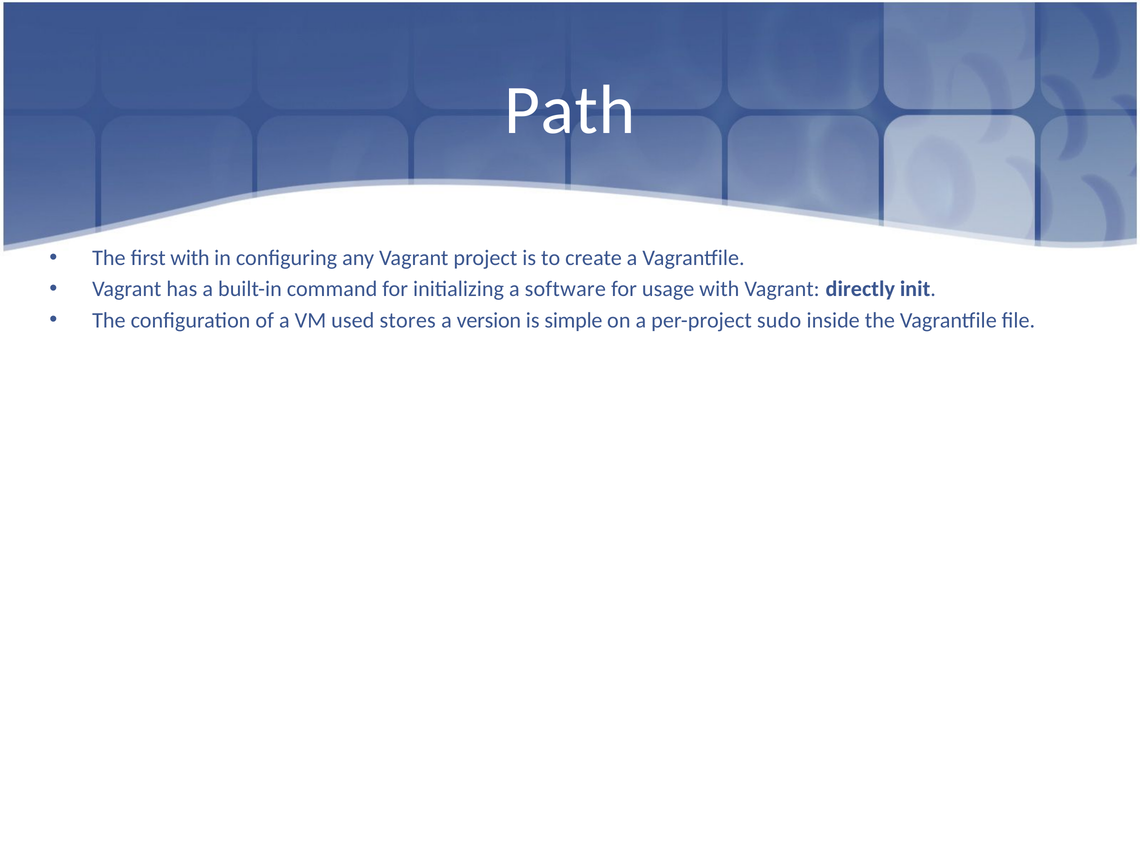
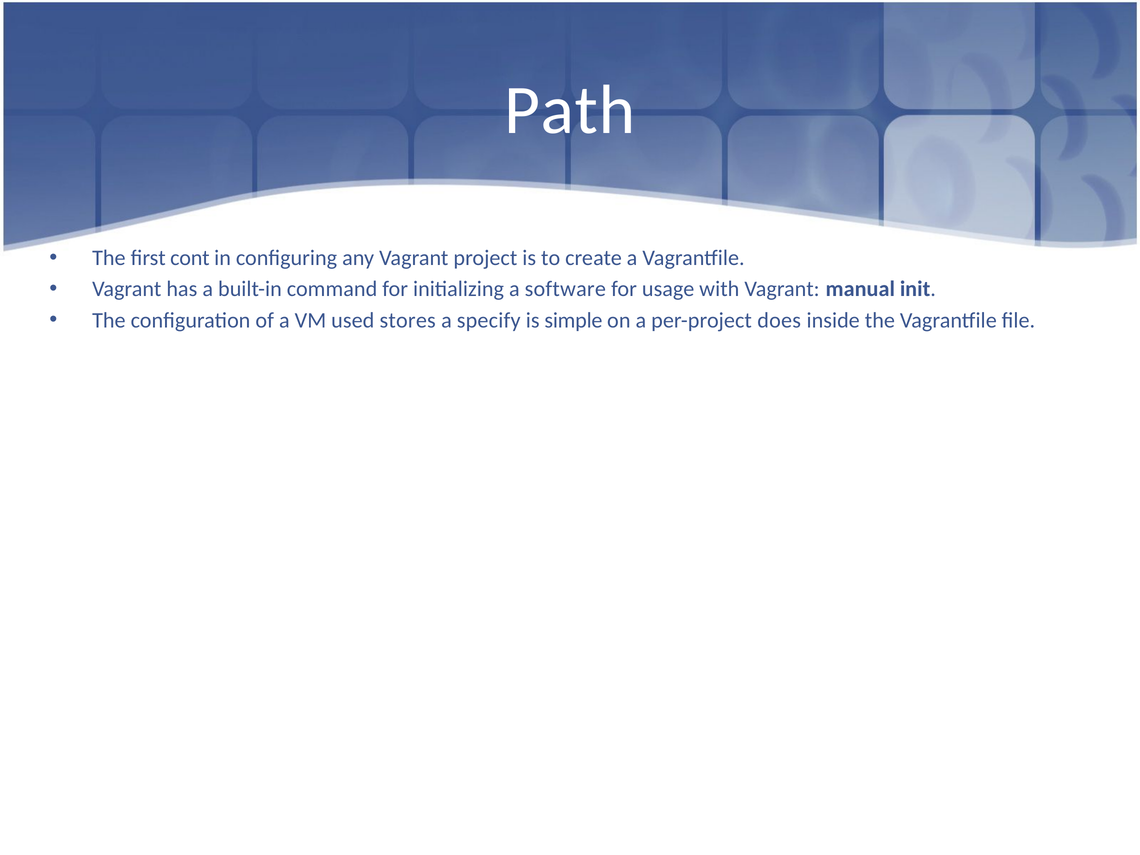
first with: with -> cont
directly: directly -> manual
version: version -> specify
sudo: sudo -> does
